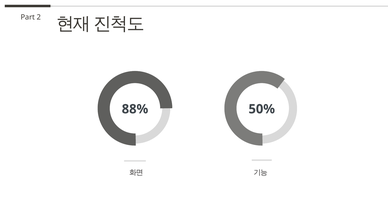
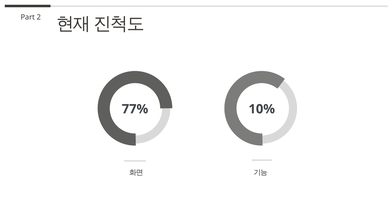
88%: 88% -> 77%
50%: 50% -> 10%
